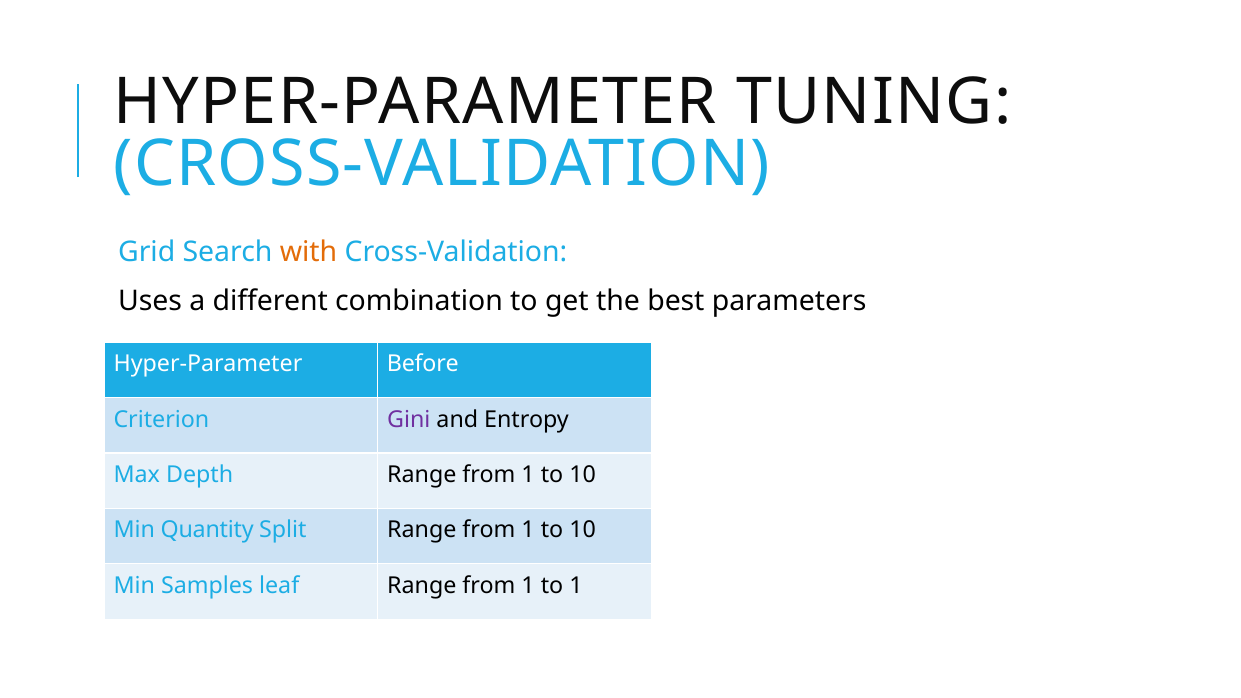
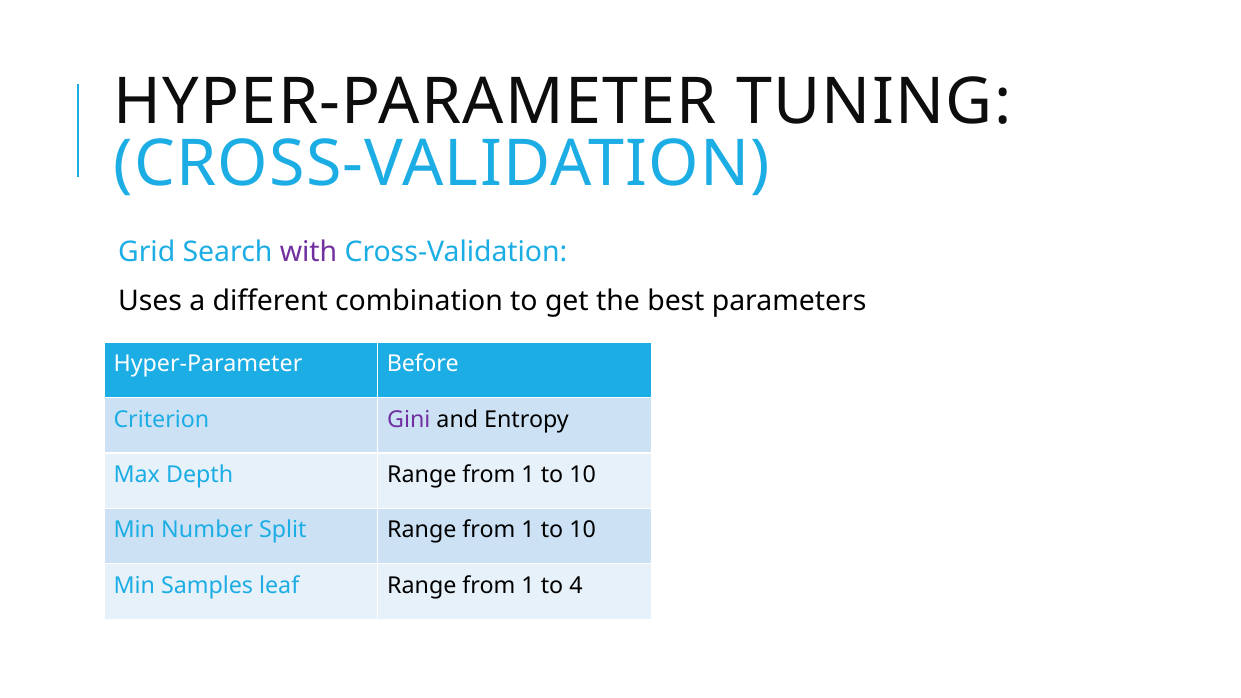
with colour: orange -> purple
Quantity: Quantity -> Number
to 1: 1 -> 4
